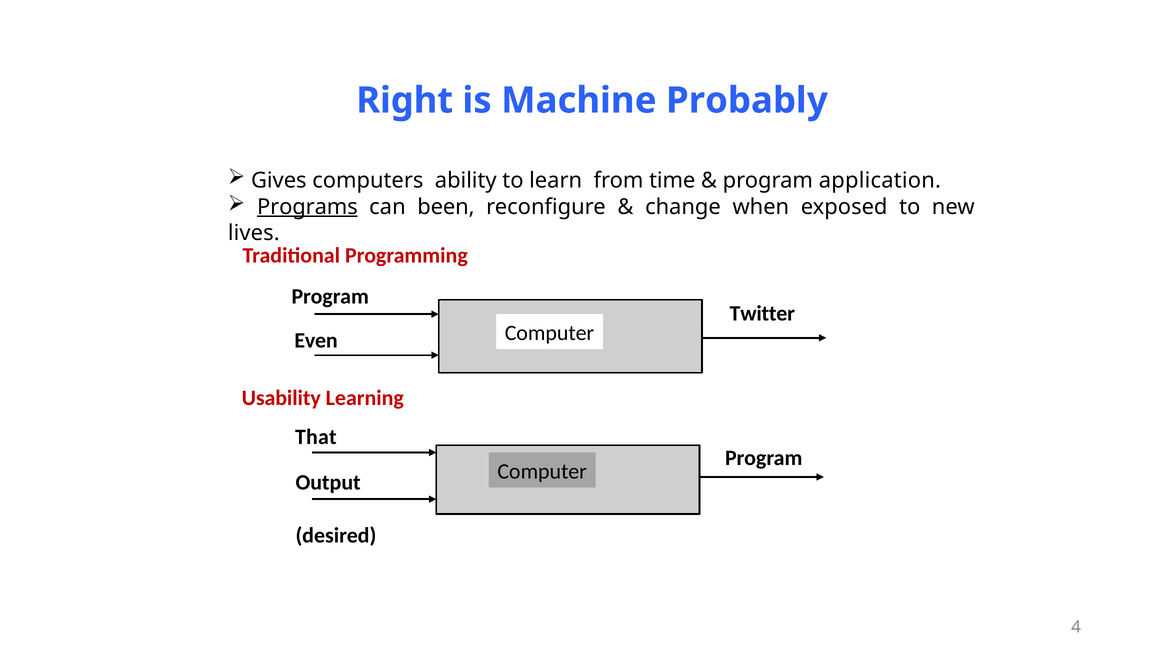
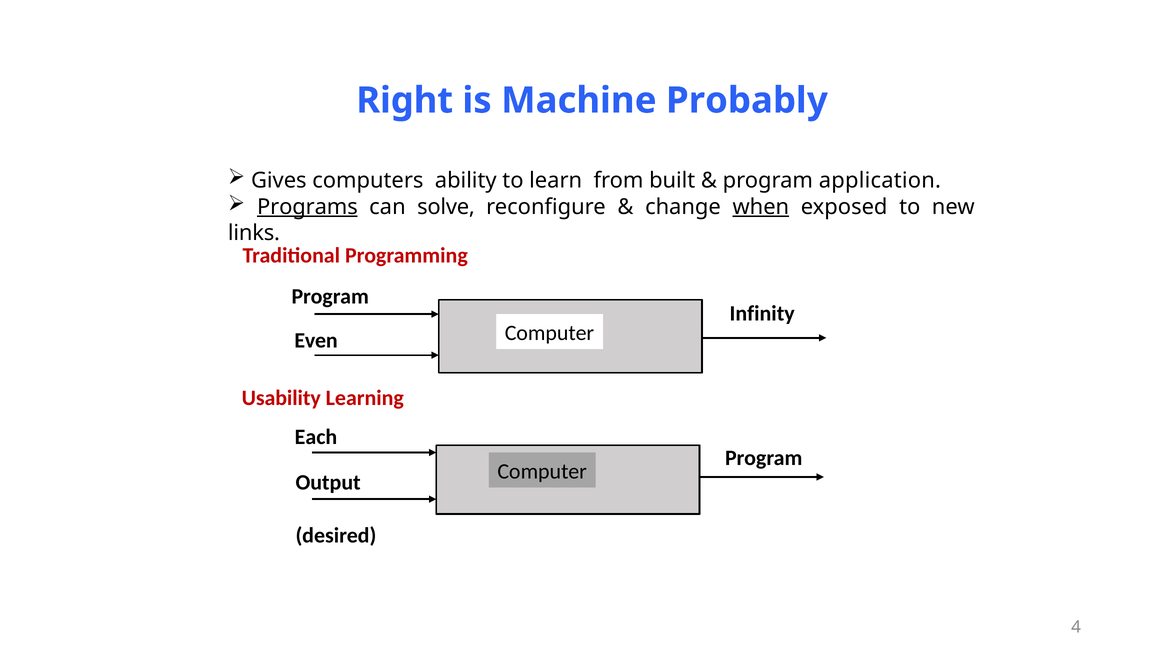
time: time -> built
been: been -> solve
when underline: none -> present
lives: lives -> links
Twitter: Twitter -> Infinity
That: That -> Each
